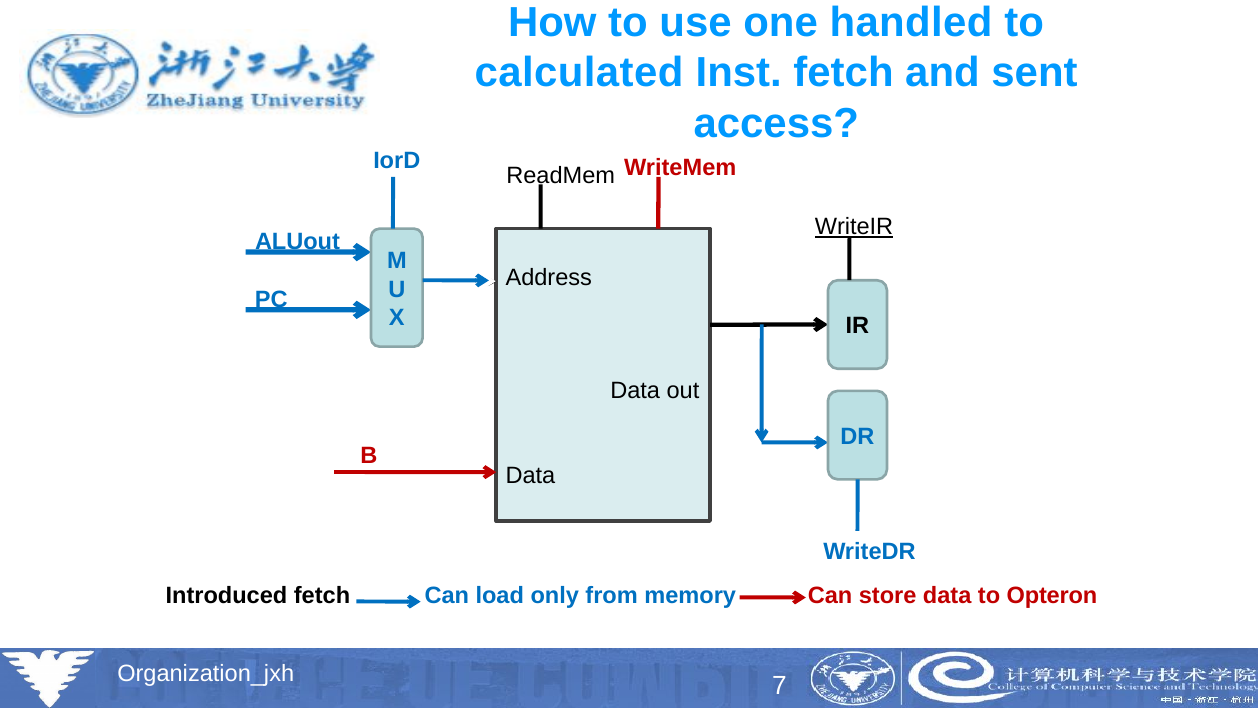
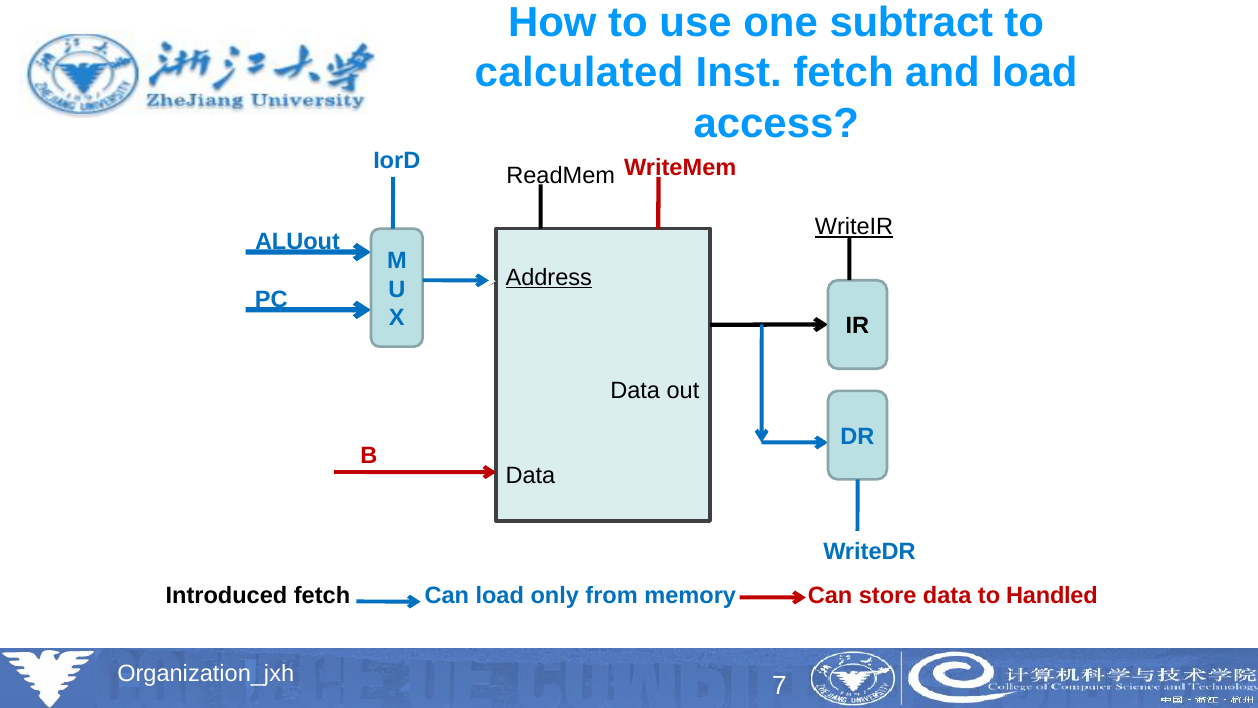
handled: handled -> subtract
and sent: sent -> load
Address underline: none -> present
Opteron: Opteron -> Handled
